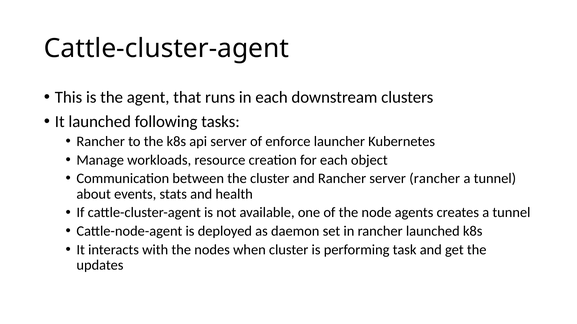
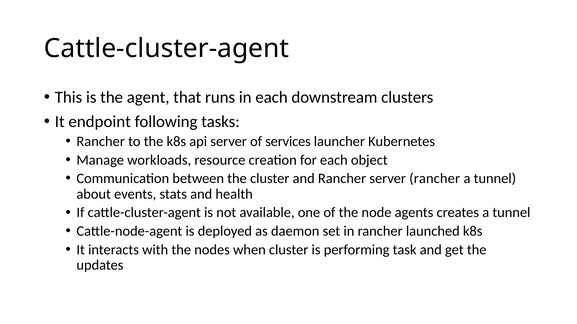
It launched: launched -> endpoint
enforce: enforce -> services
